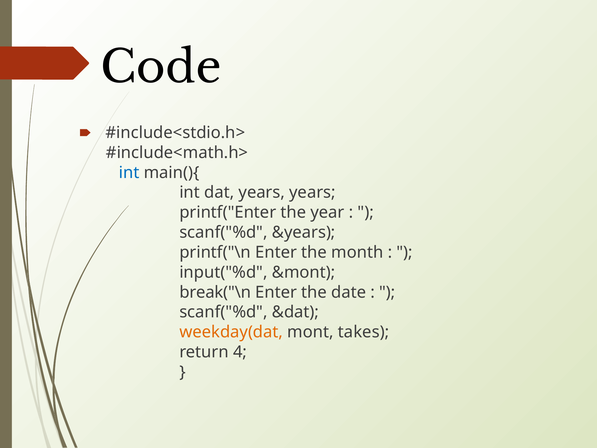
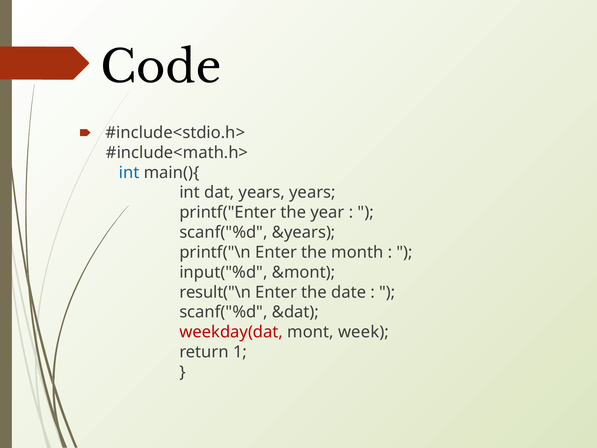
break("\n: break("\n -> result("\n
weekday(dat colour: orange -> red
takes: takes -> week
4: 4 -> 1
